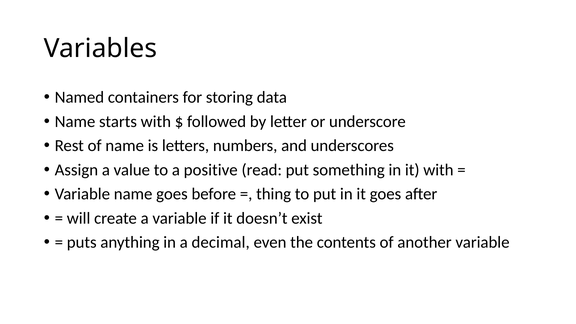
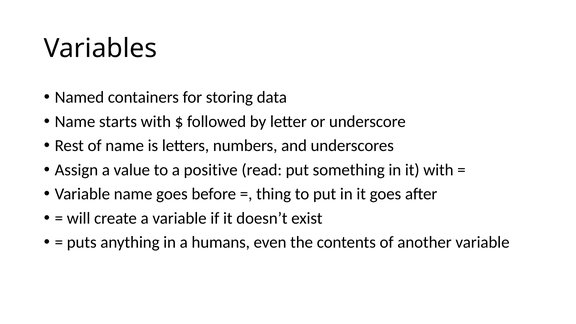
decimal: decimal -> humans
